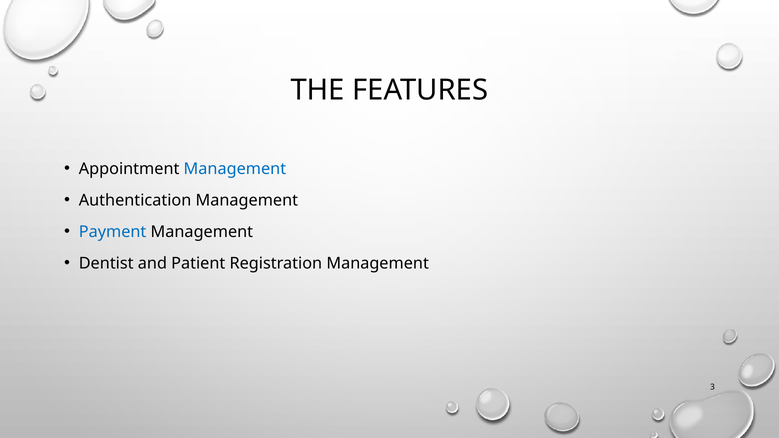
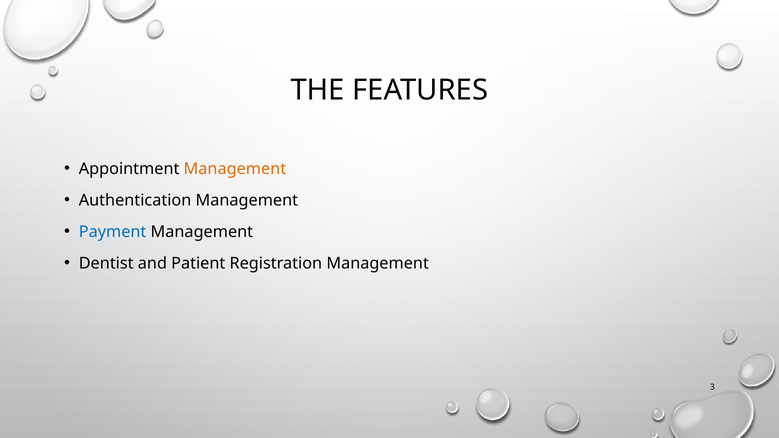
Management at (235, 169) colour: blue -> orange
